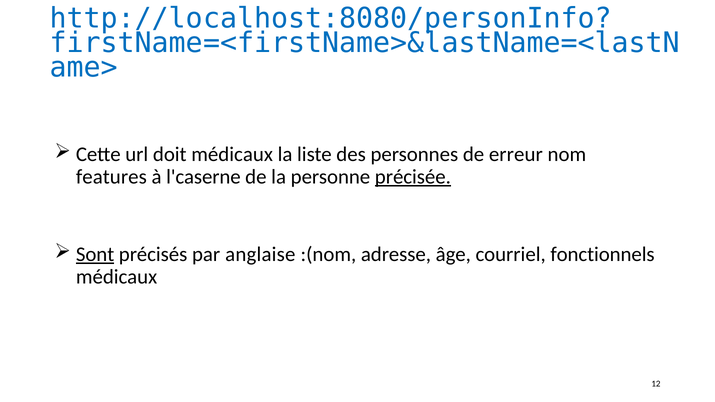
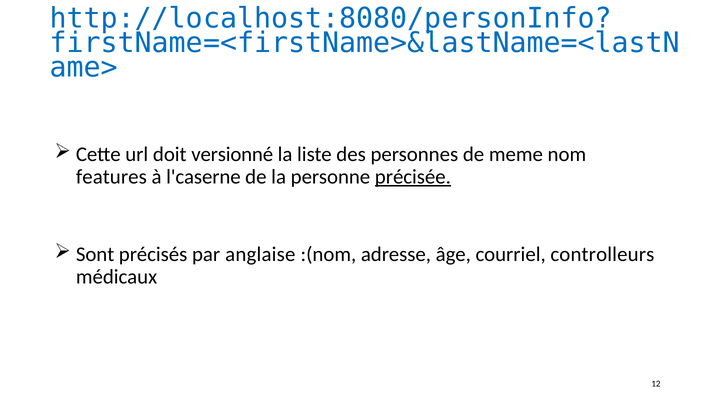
doit médicaux: médicaux -> versionné
erreur: erreur -> meme
Sont underline: present -> none
fonctionnels: fonctionnels -> controlleurs
